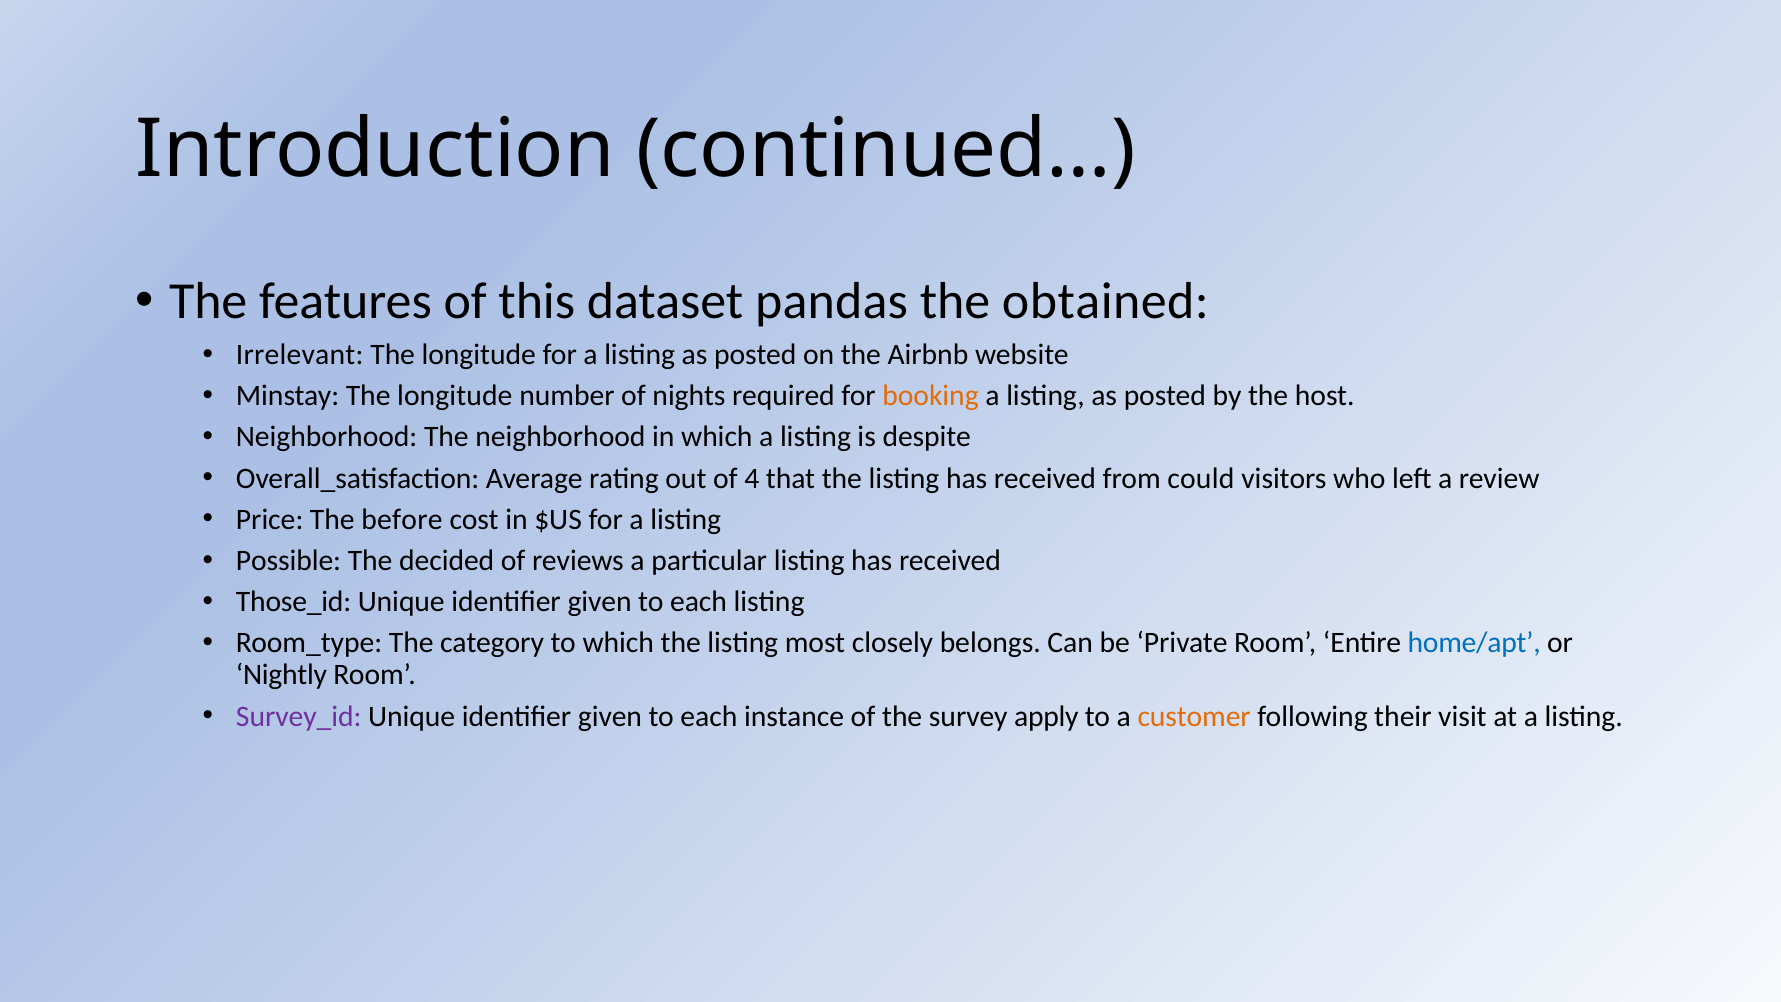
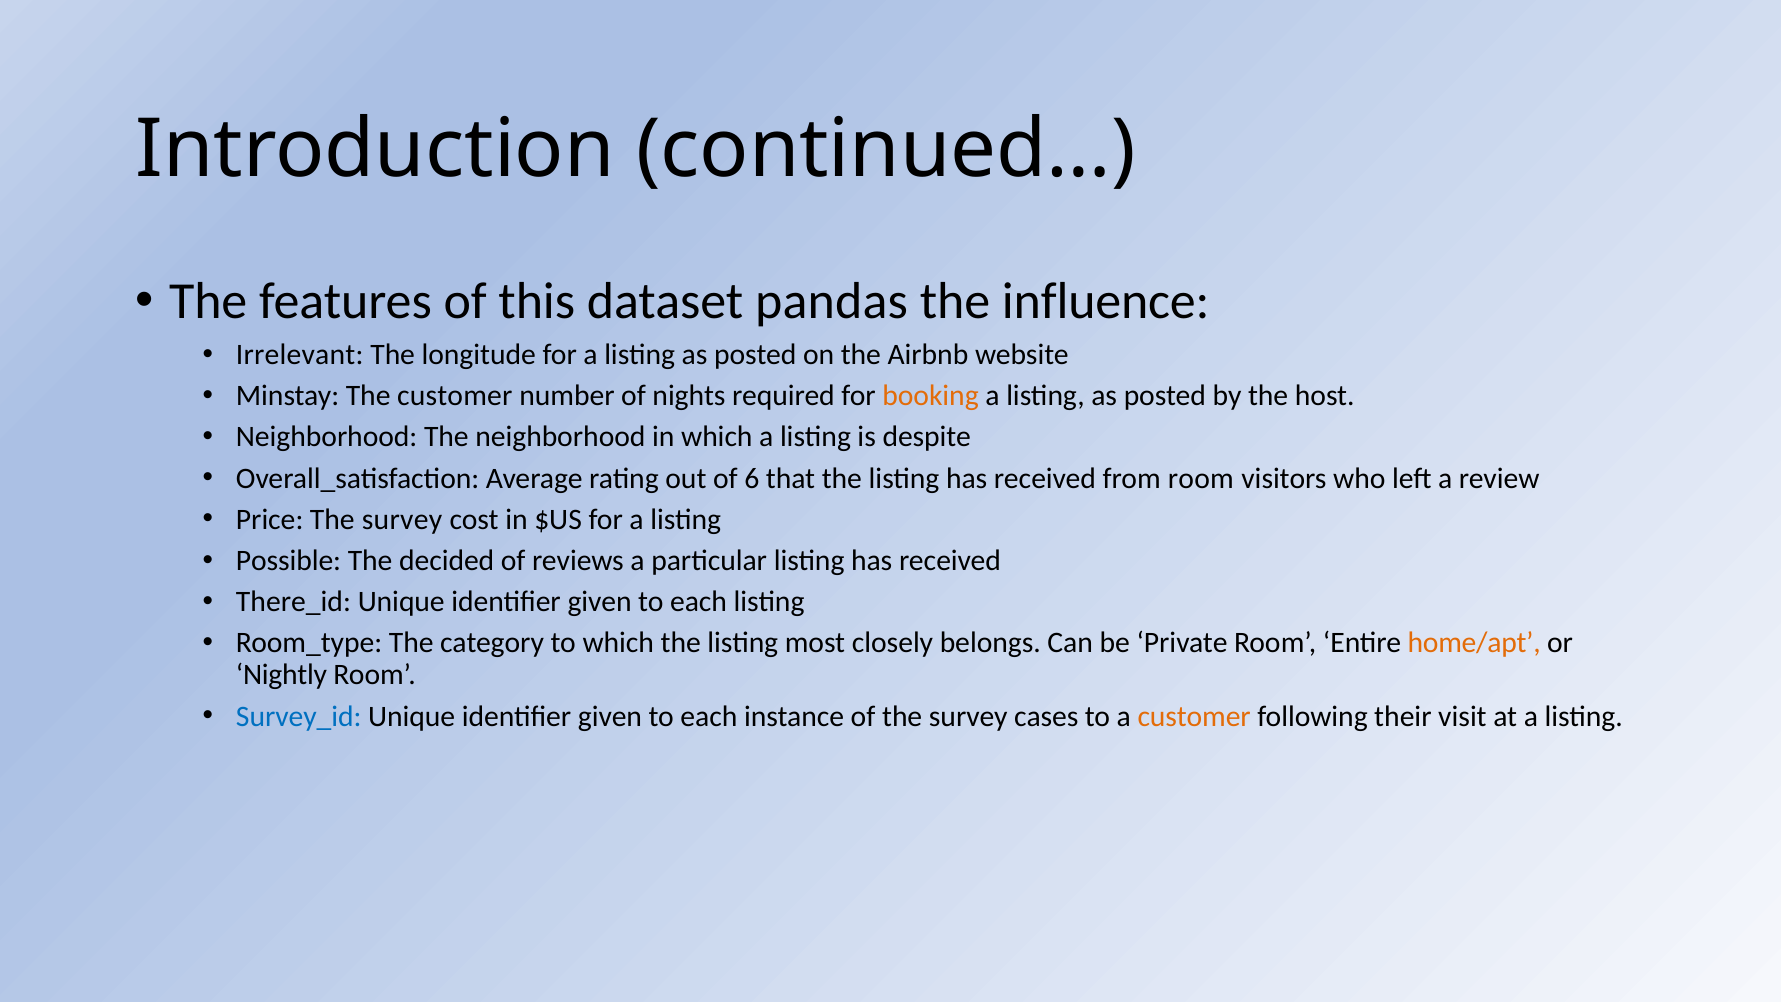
obtained: obtained -> influence
Minstay The longitude: longitude -> customer
4: 4 -> 6
from could: could -> room
Price The before: before -> survey
Those_id: Those_id -> There_id
home/apt colour: blue -> orange
Survey_id colour: purple -> blue
apply: apply -> cases
